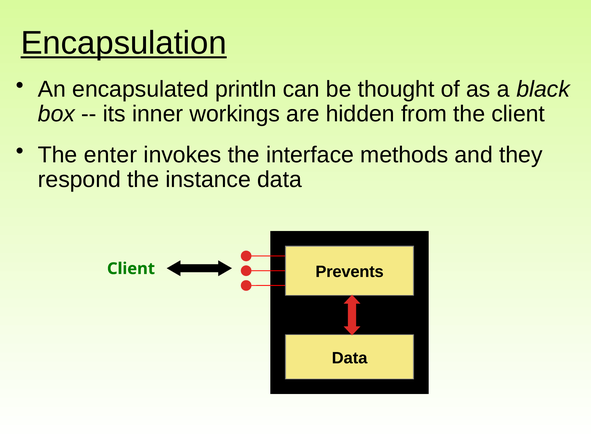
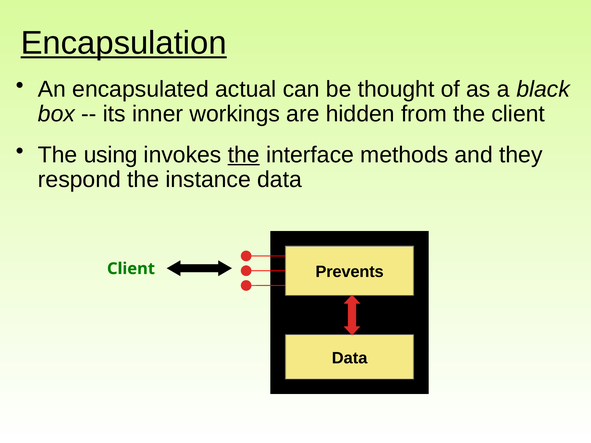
println: println -> actual
enter: enter -> using
the at (244, 155) underline: none -> present
